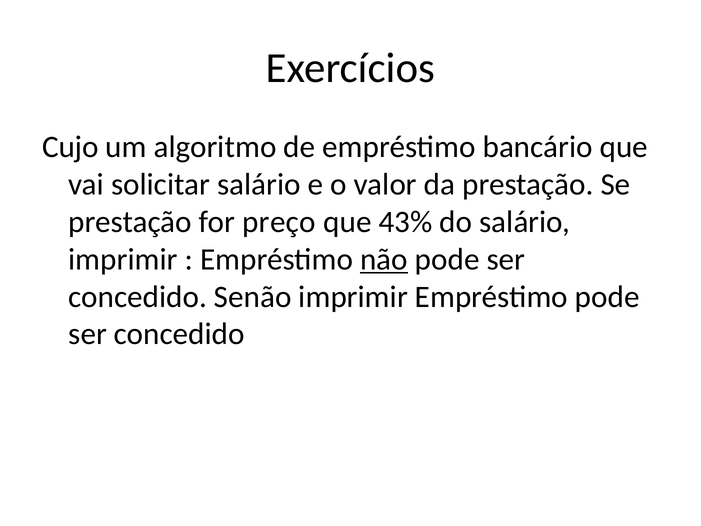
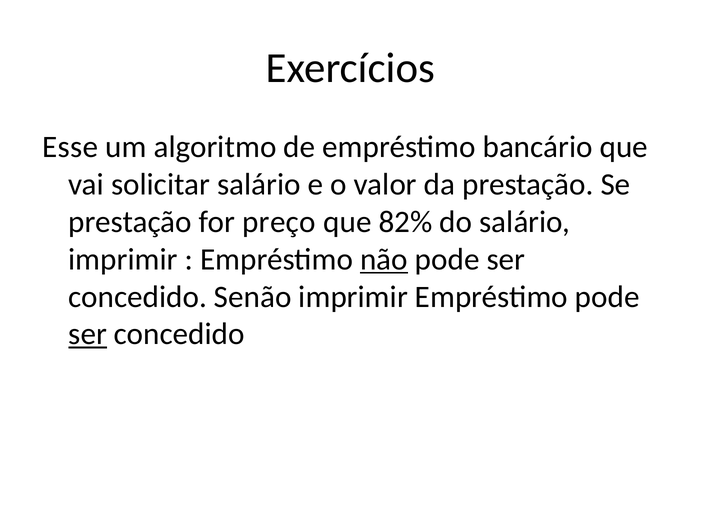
Cujo: Cujo -> Esse
43%: 43% -> 82%
ser at (88, 334) underline: none -> present
